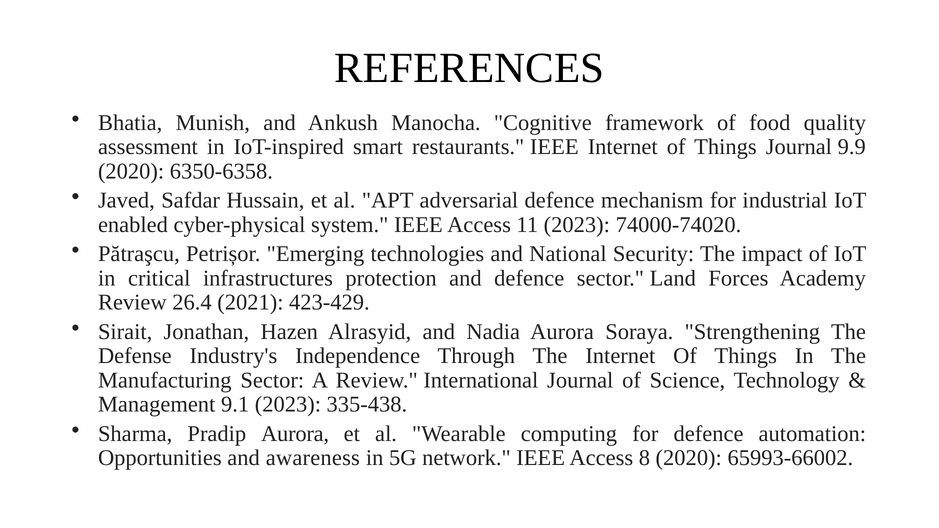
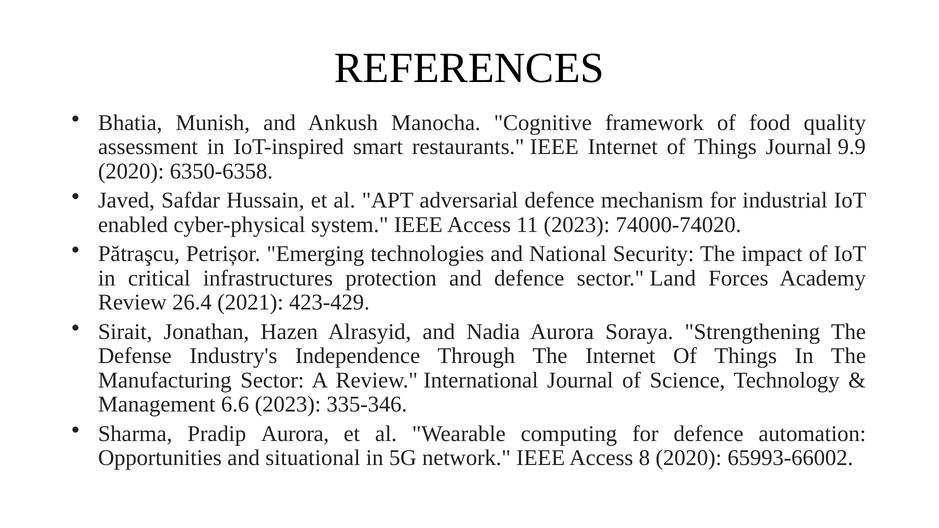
9.1: 9.1 -> 6.6
335-438: 335-438 -> 335-346
awareness: awareness -> situational
